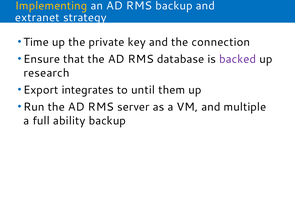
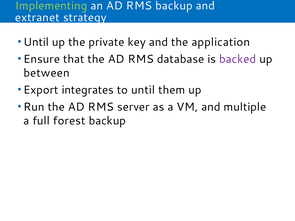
Implementing colour: yellow -> light green
Time at (36, 42): Time -> Until
connection: connection -> application
research: research -> between
ability: ability -> forest
